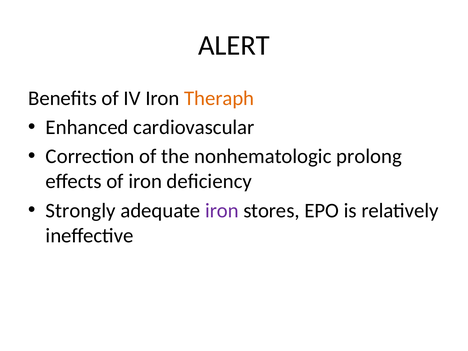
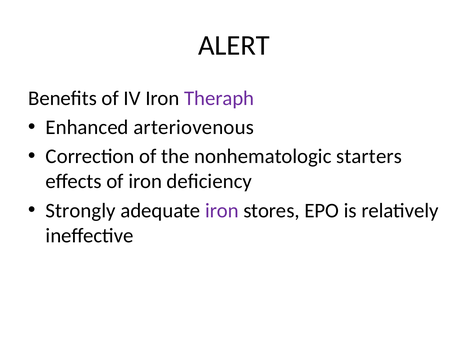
Theraph colour: orange -> purple
cardiovascular: cardiovascular -> arteriovenous
prolong: prolong -> starters
